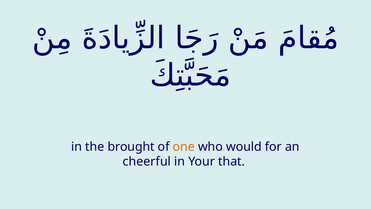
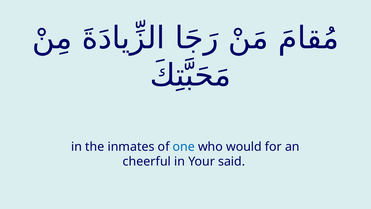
brought: brought -> inmates
one colour: orange -> blue
that: that -> said
